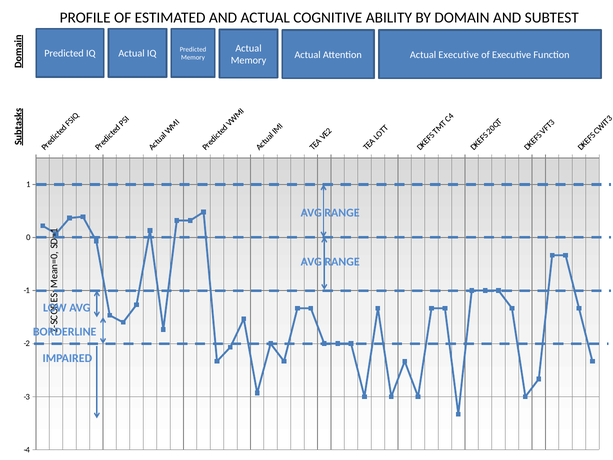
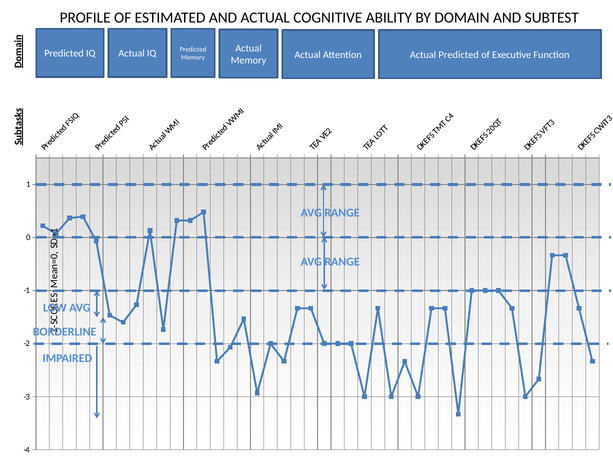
Actual Executive: Executive -> Predicted
